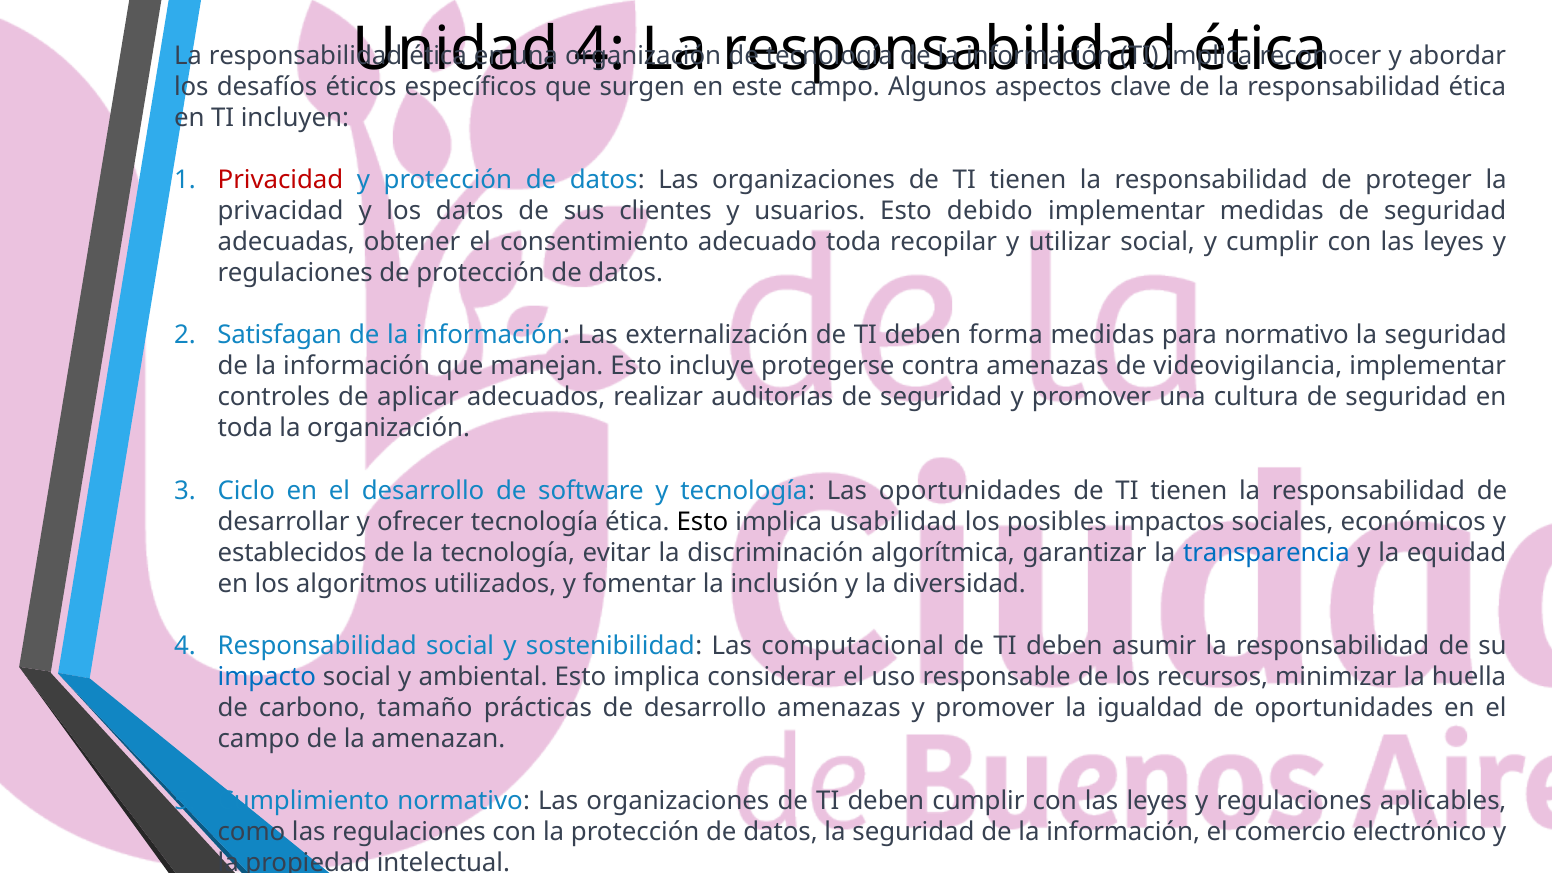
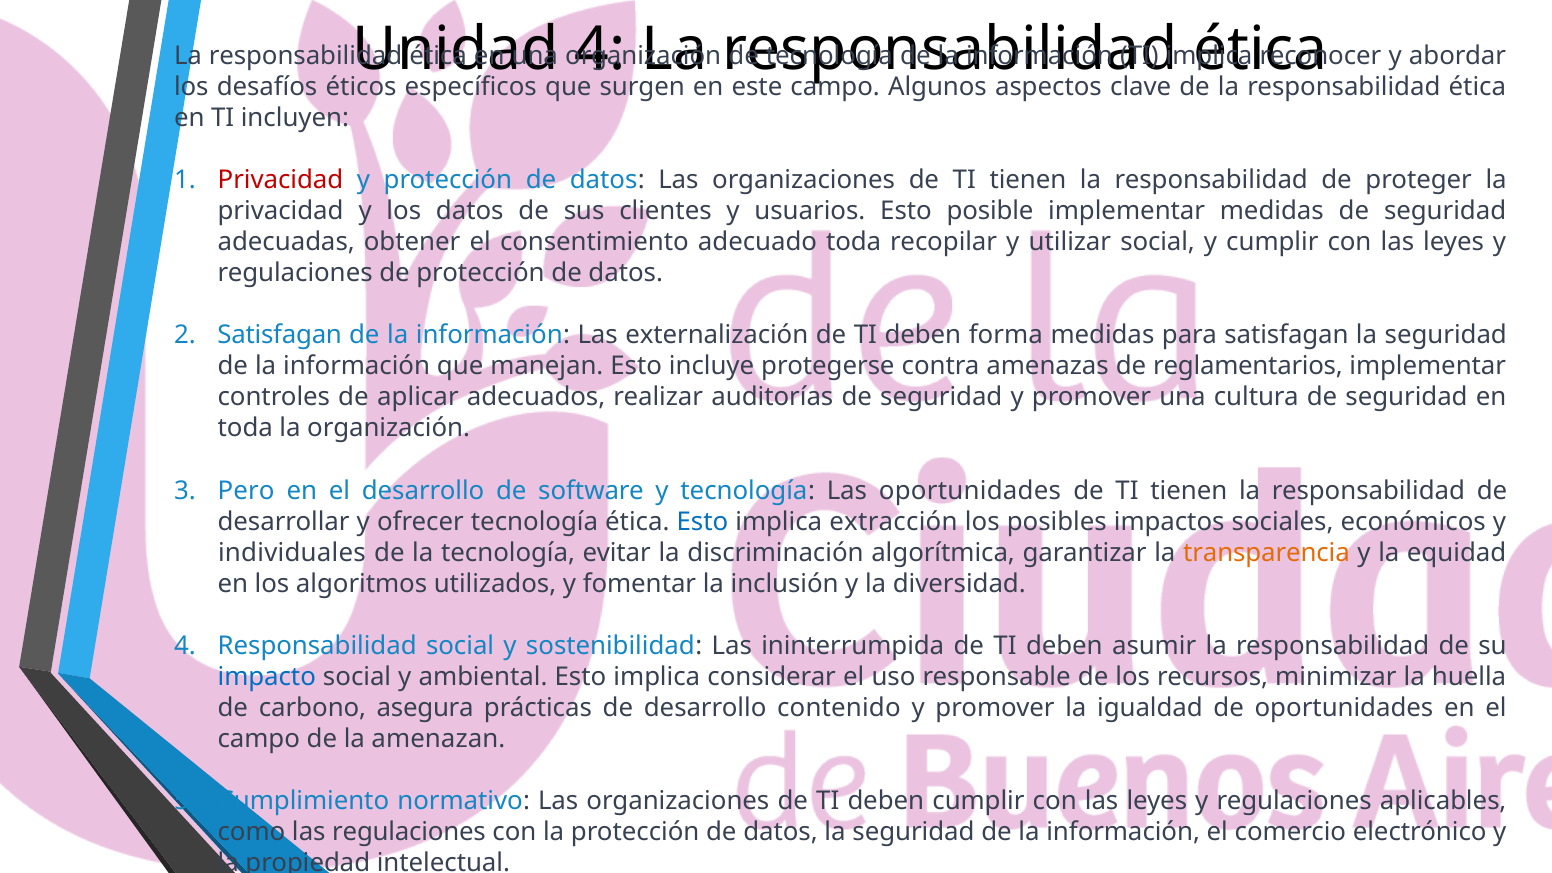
debido: debido -> posible
para normativo: normativo -> satisfagan
videovigilancia: videovigilancia -> reglamentarios
Ciclo: Ciclo -> Pero
Esto at (702, 521) colour: black -> blue
usabilidad: usabilidad -> extracción
establecidos: establecidos -> individuales
transparencia colour: blue -> orange
computacional: computacional -> ininterrumpida
tamaño: tamaño -> asegura
desarrollo amenazas: amenazas -> contenido
